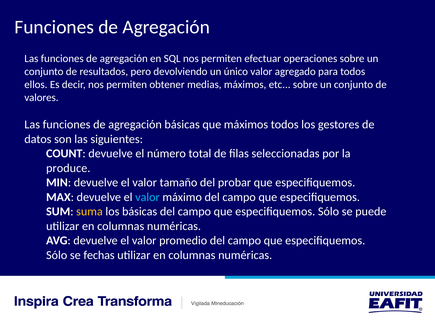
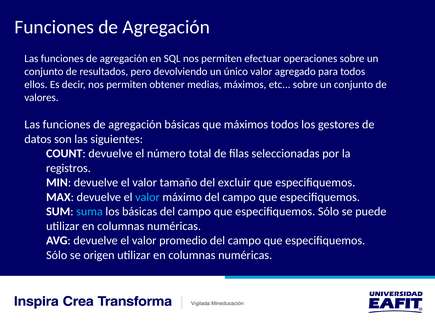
produce: produce -> registros
probar: probar -> excluir
suma colour: yellow -> light blue
fechas: fechas -> origen
